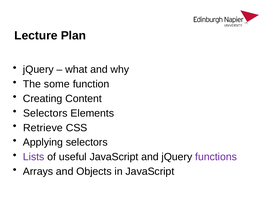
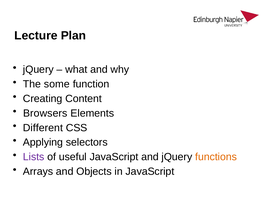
Selectors at (45, 114): Selectors -> Browsers
Retrieve: Retrieve -> Different
functions colour: purple -> orange
